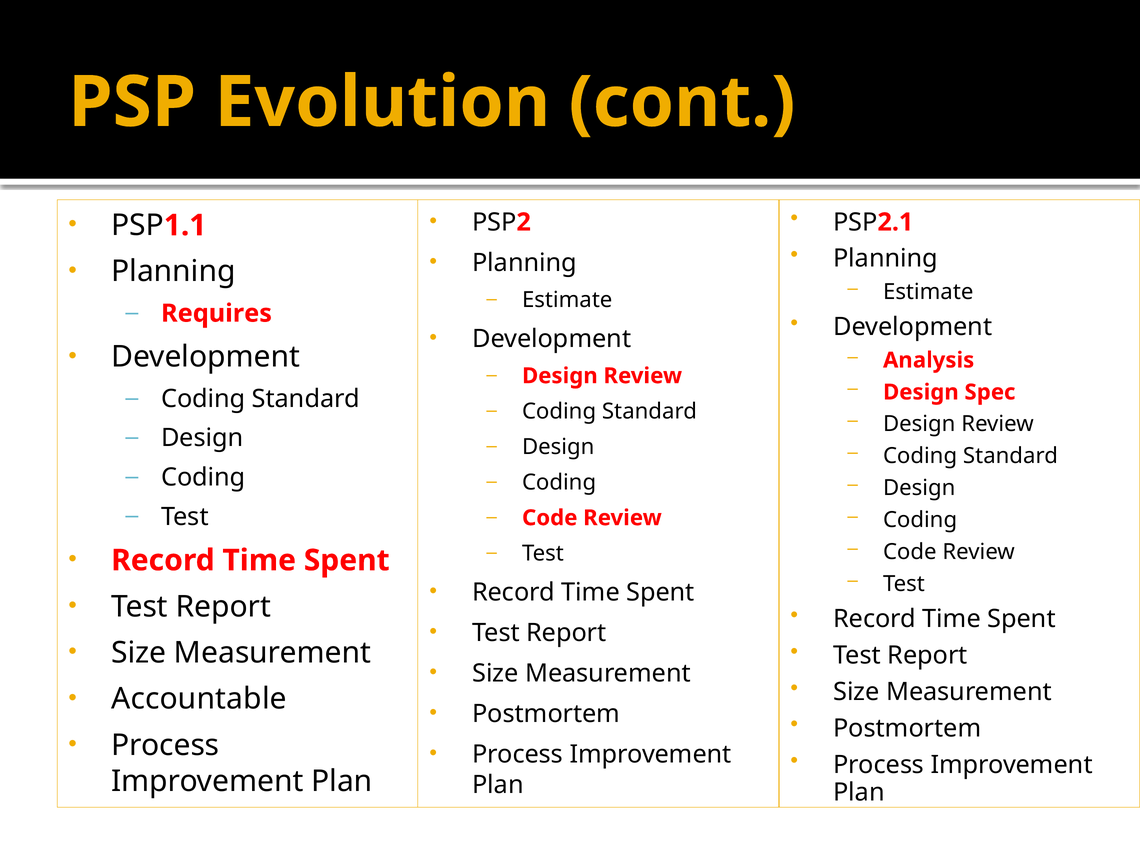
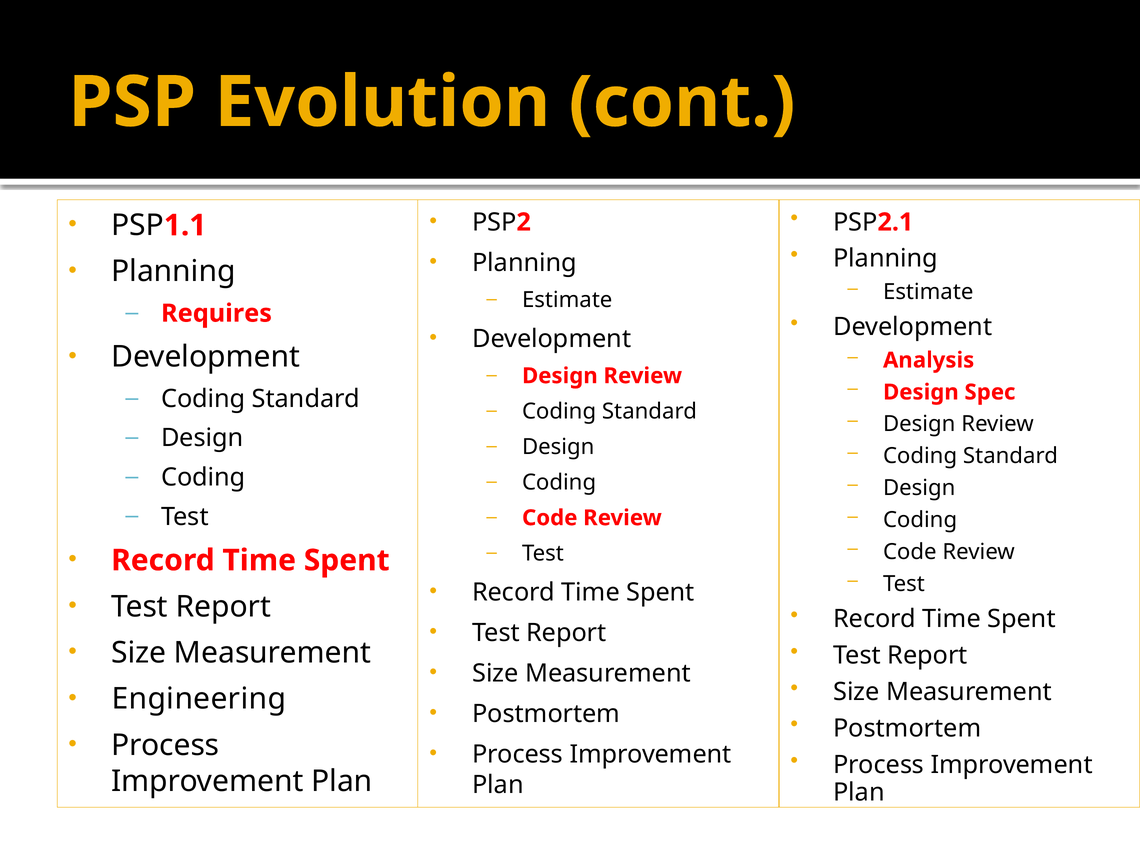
Accountable: Accountable -> Engineering
